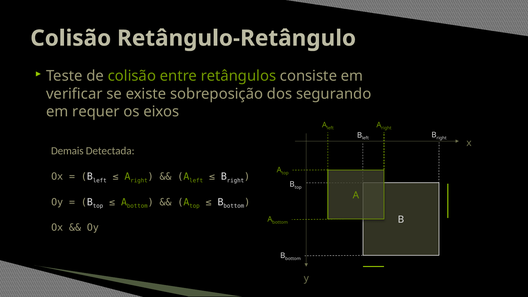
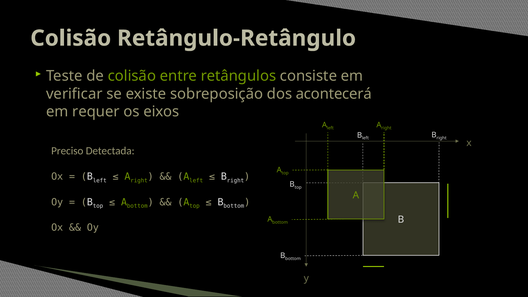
segurando: segurando -> acontecerá
Demais: Demais -> Preciso
